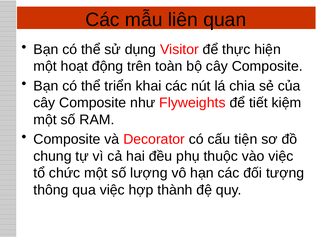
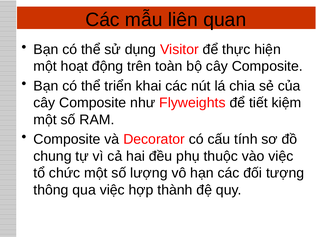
tiện: tiện -> tính
